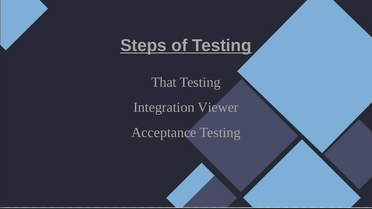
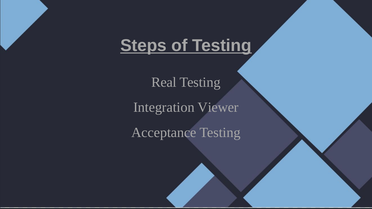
That: That -> Real
